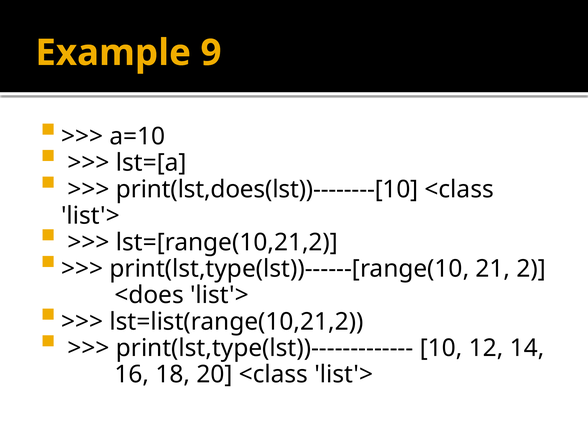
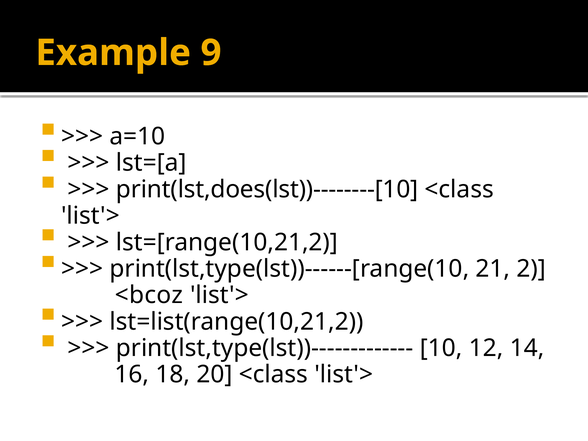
<does: <does -> <bcoz
